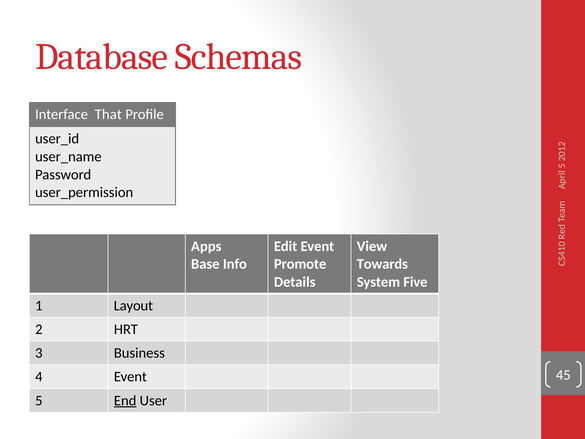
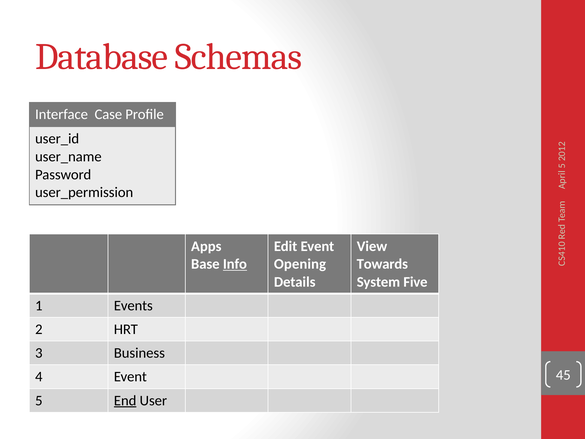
That: That -> Case
Info underline: none -> present
Promote: Promote -> Opening
Layout: Layout -> Events
